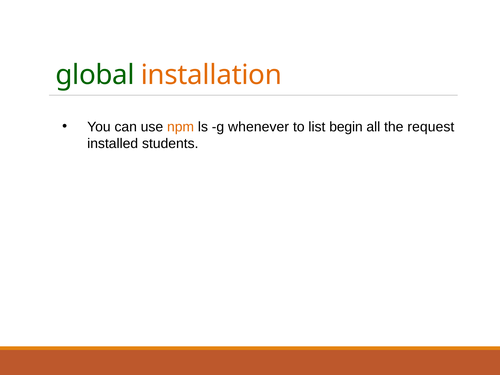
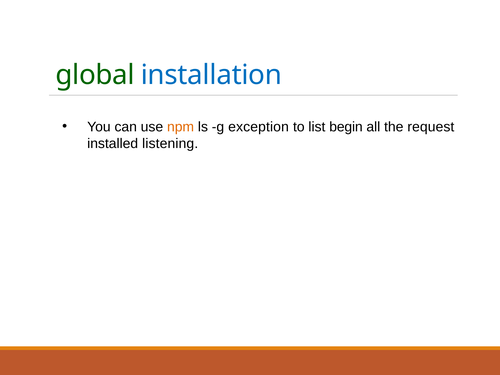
installation colour: orange -> blue
whenever: whenever -> exception
students: students -> listening
